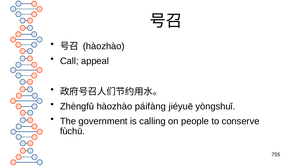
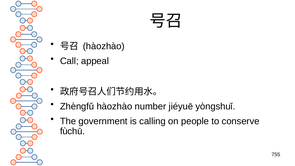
páifàng: páifàng -> number
